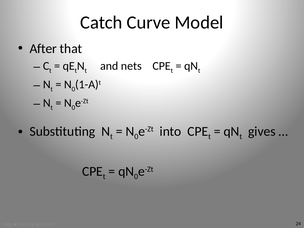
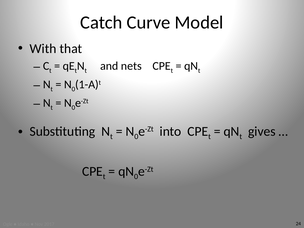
After: After -> With
